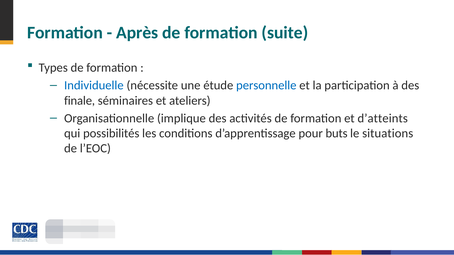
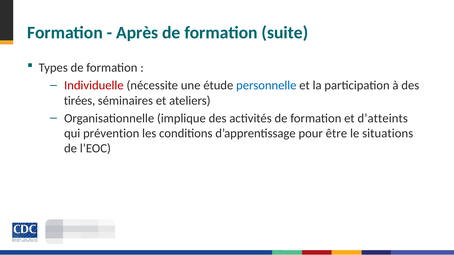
Individuelle colour: blue -> red
finale: finale -> tirées
possibilités: possibilités -> prévention
buts: buts -> être
